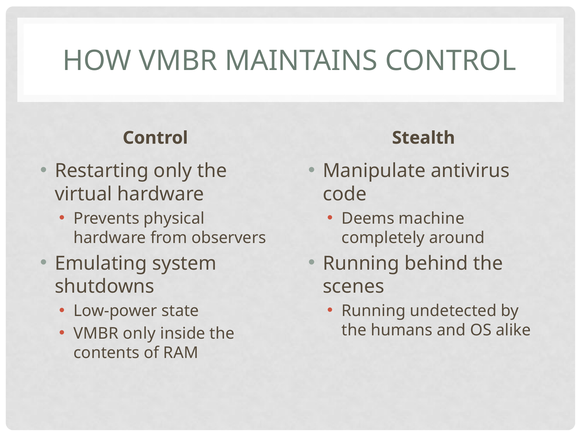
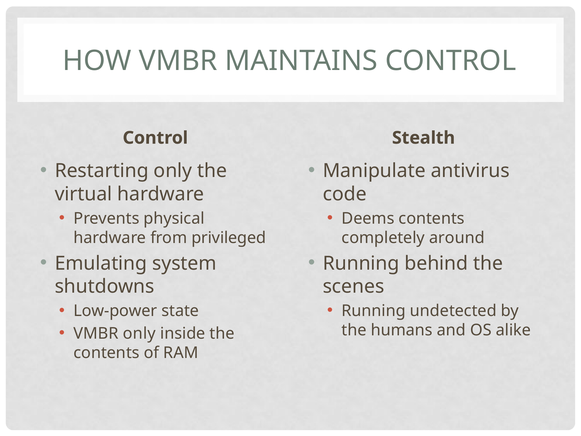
Deems machine: machine -> contents
observers: observers -> privileged
